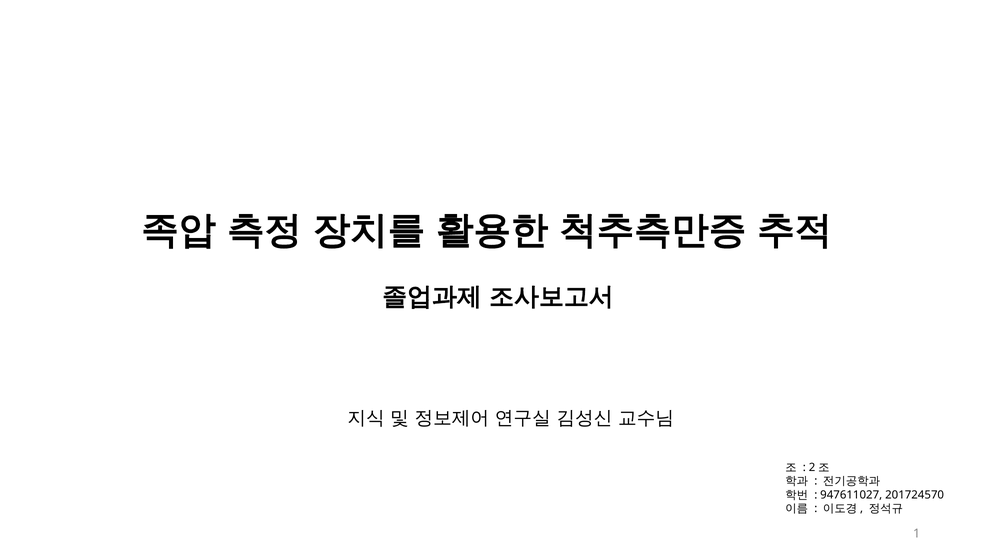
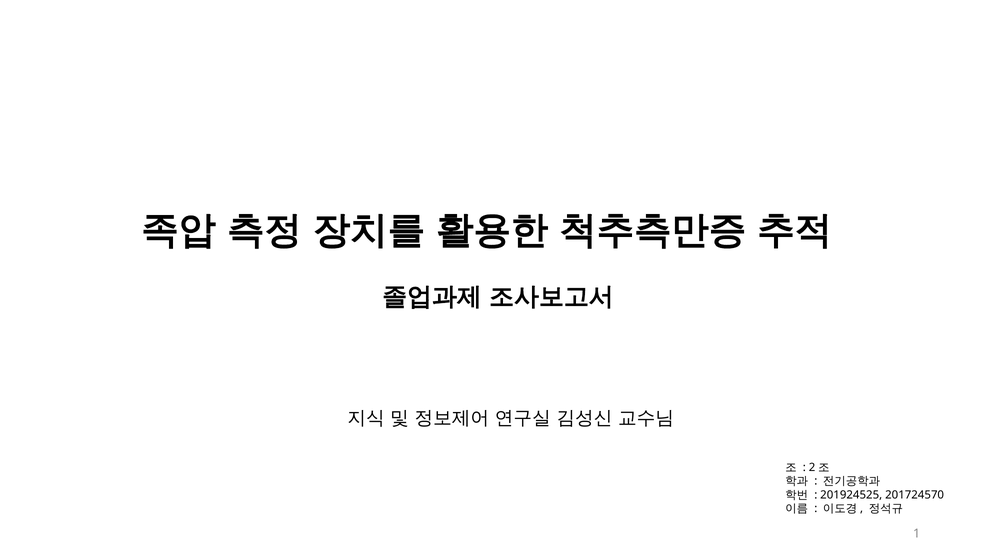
947611027: 947611027 -> 201924525
